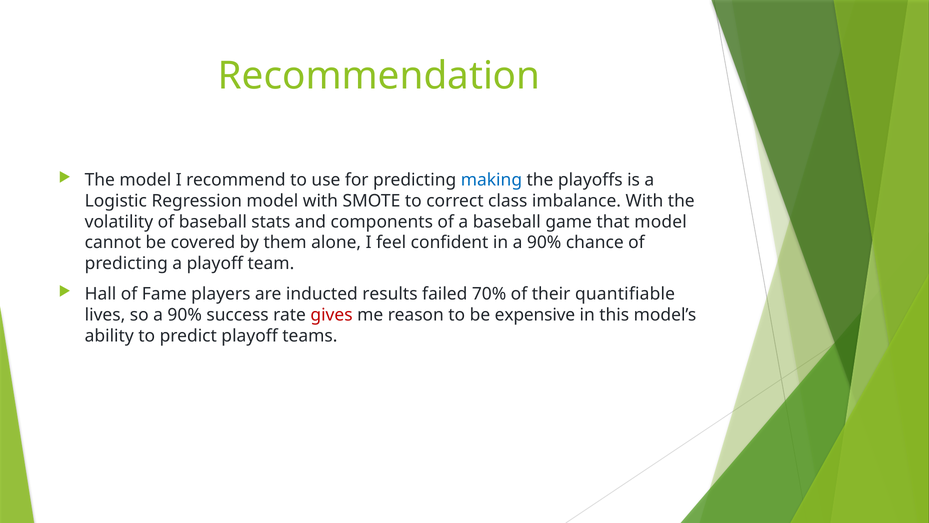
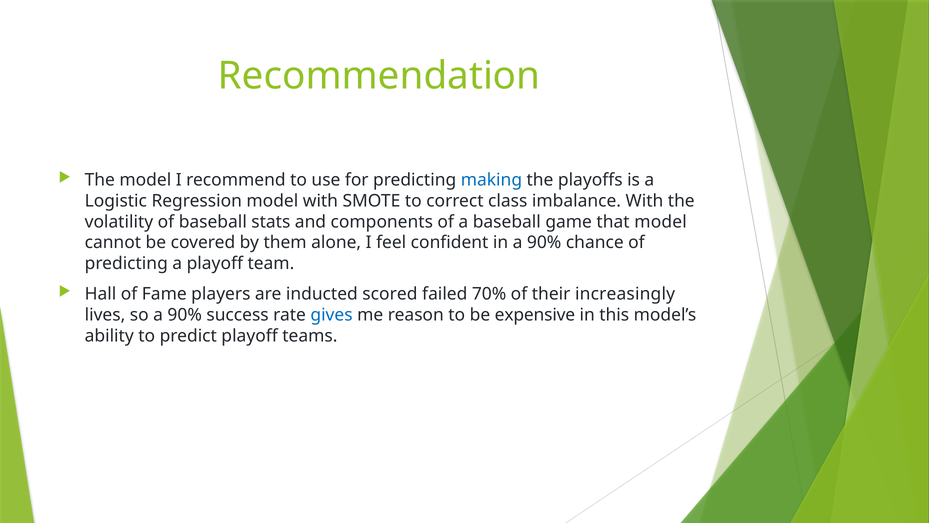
results: results -> scored
quantifiable: quantifiable -> increasingly
gives colour: red -> blue
